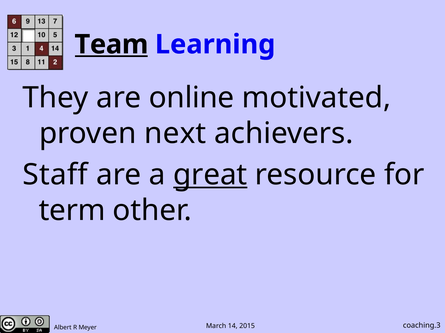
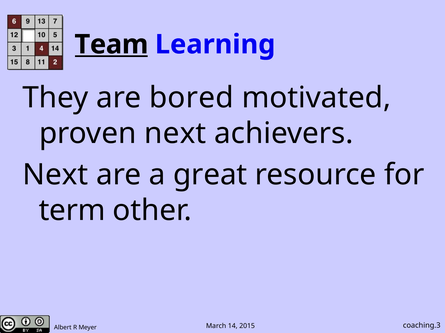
online: online -> bored
Staff at (55, 175): Staff -> Next
great underline: present -> none
